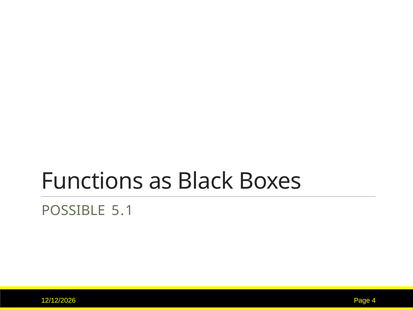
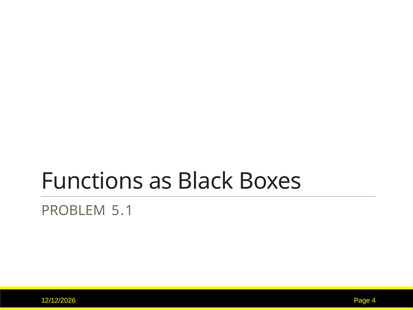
POSSIBLE: POSSIBLE -> PROBLEM
